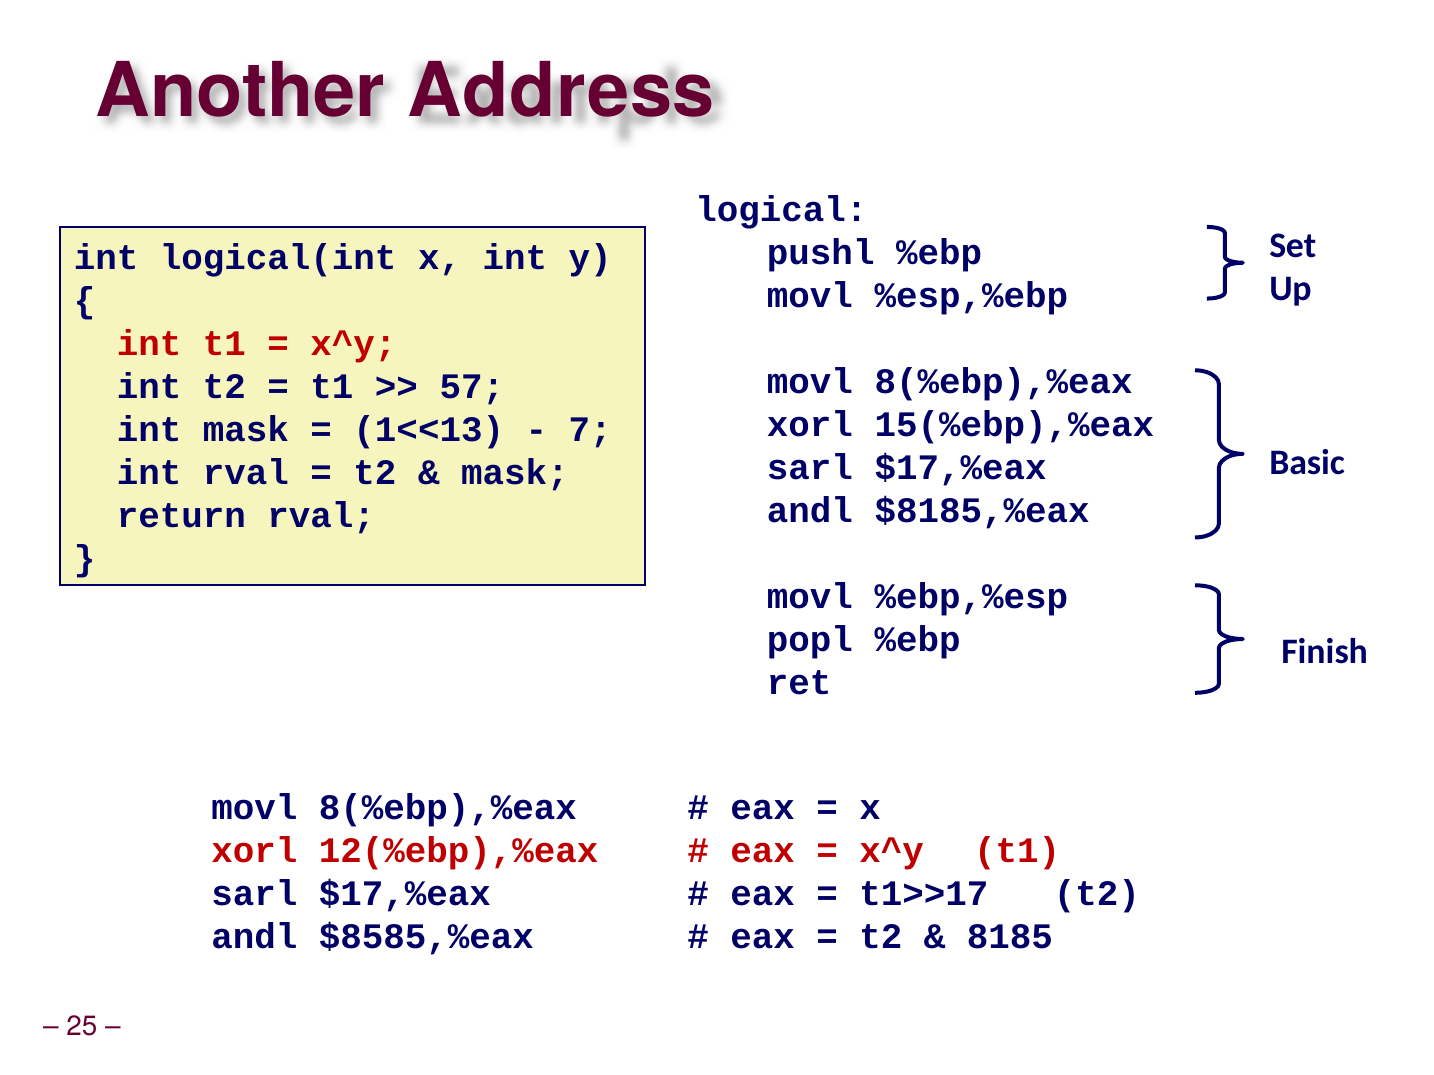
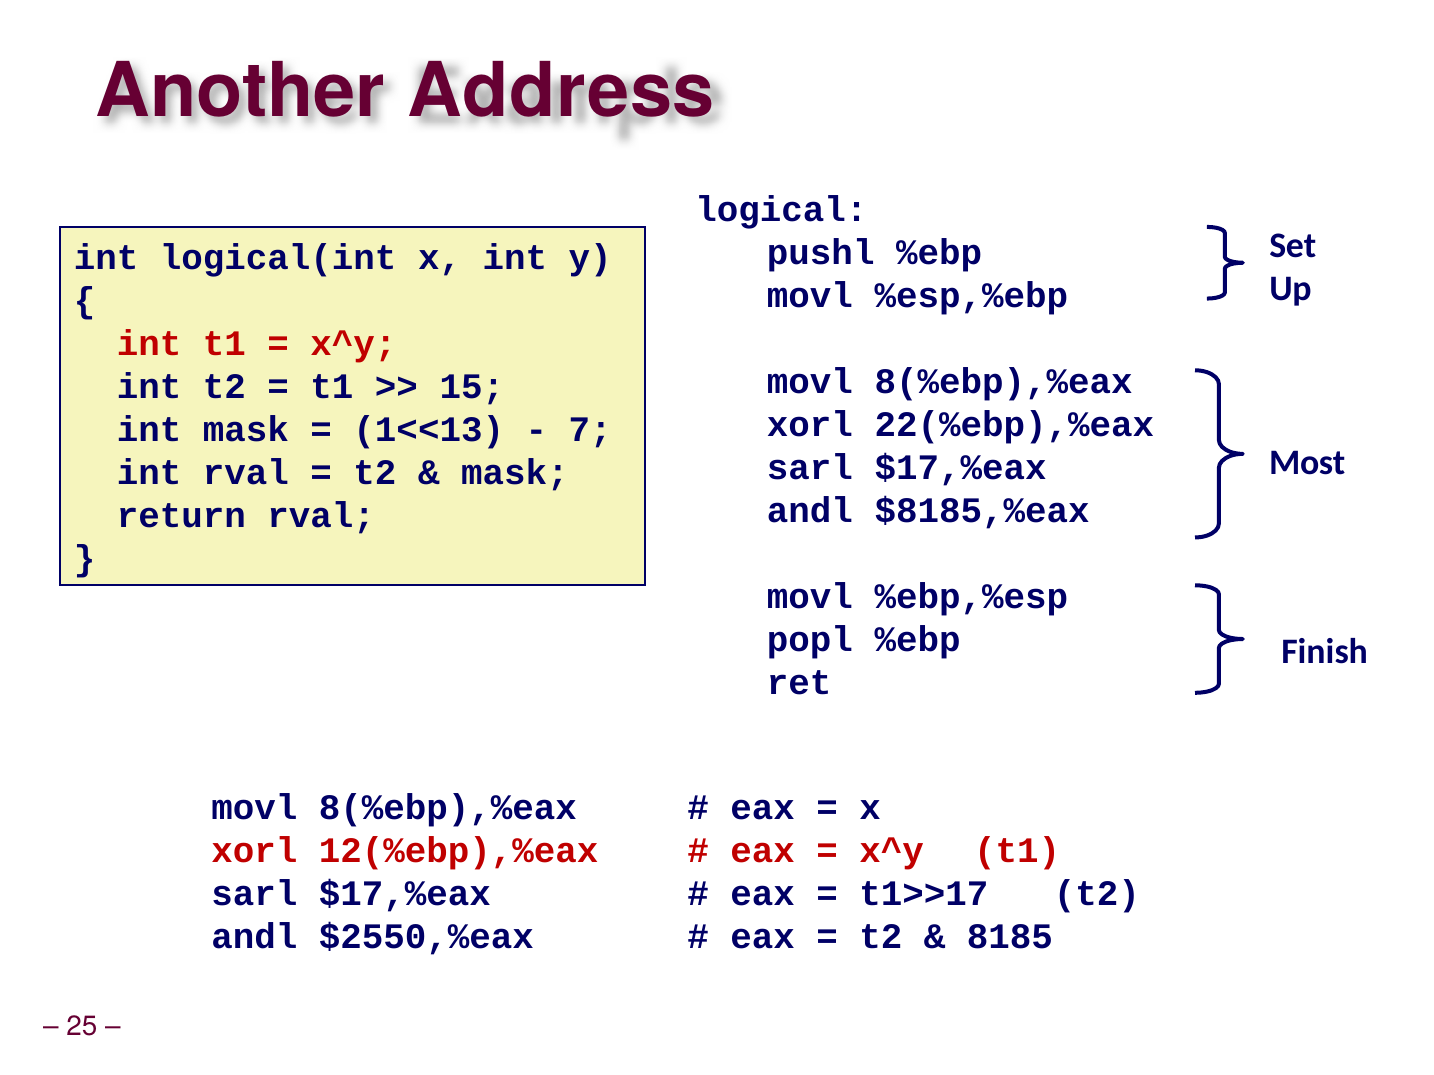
57: 57 -> 15
15(%ebp),%eax: 15(%ebp),%eax -> 22(%ebp),%eax
Basic: Basic -> Most
$8585,%eax: $8585,%eax -> $2550,%eax
